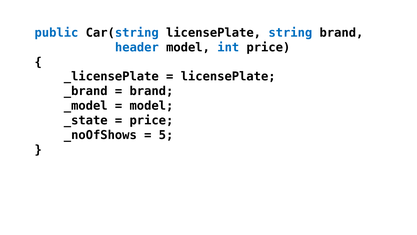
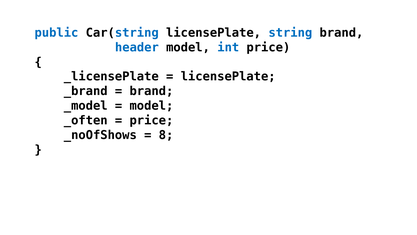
_state: _state -> _often
5: 5 -> 8
